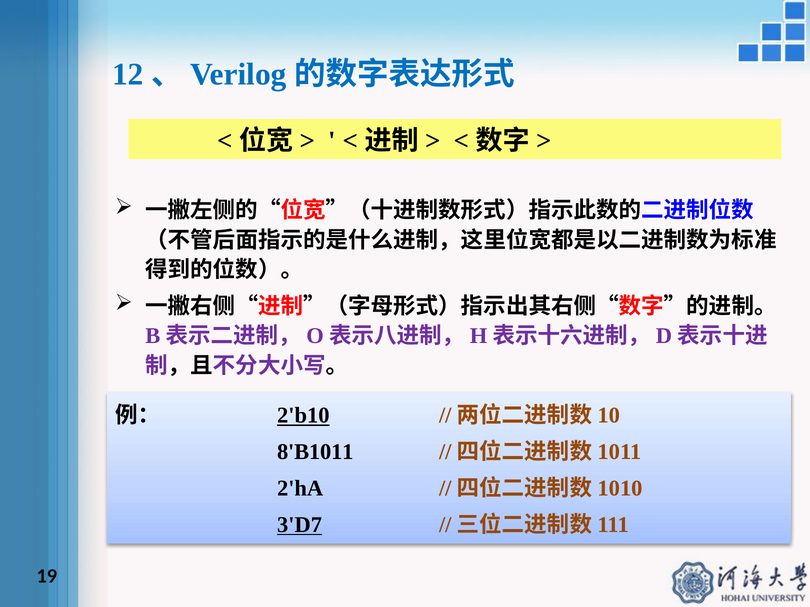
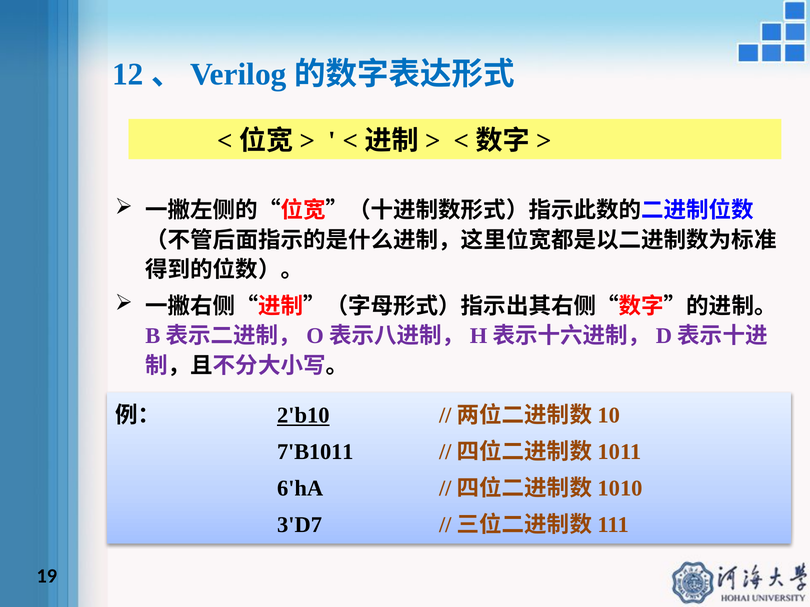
8'B1011: 8'B1011 -> 7'B1011
2'hA: 2'hA -> 6'hA
3'D7 underline: present -> none
